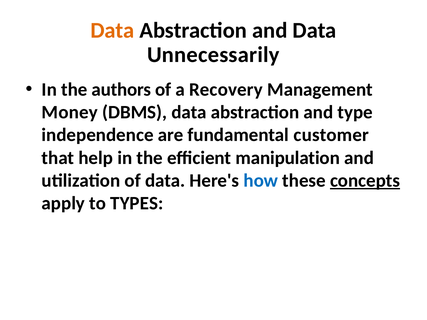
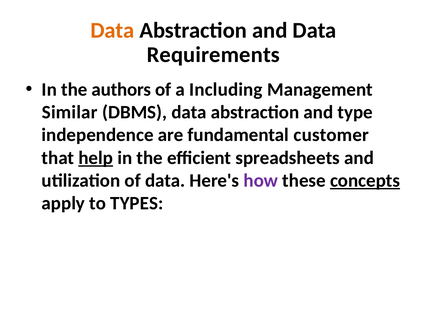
Unnecessarily: Unnecessarily -> Requirements
Recovery: Recovery -> Including
Money: Money -> Similar
help underline: none -> present
manipulation: manipulation -> spreadsheets
how colour: blue -> purple
